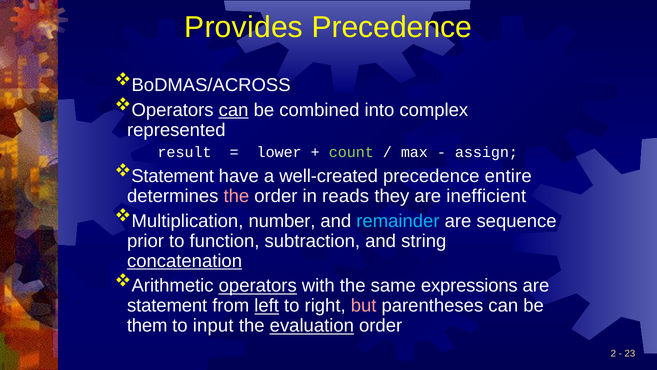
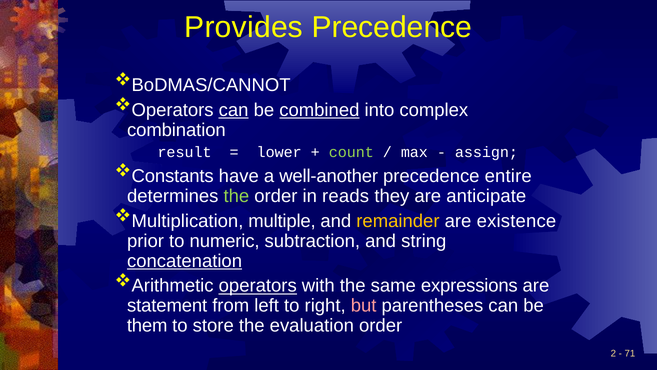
BoDMAS/ACROSS: BoDMAS/ACROSS -> BoDMAS/CANNOT
combined underline: none -> present
represented: represented -> combination
Statement at (173, 176): Statement -> Constants
well-created: well-created -> well-another
the at (236, 196) colour: pink -> light green
inefficient: inefficient -> anticipate
number: number -> multiple
remainder colour: light blue -> yellow
sequence: sequence -> existence
function: function -> numeric
left underline: present -> none
input: input -> store
evaluation underline: present -> none
23: 23 -> 71
